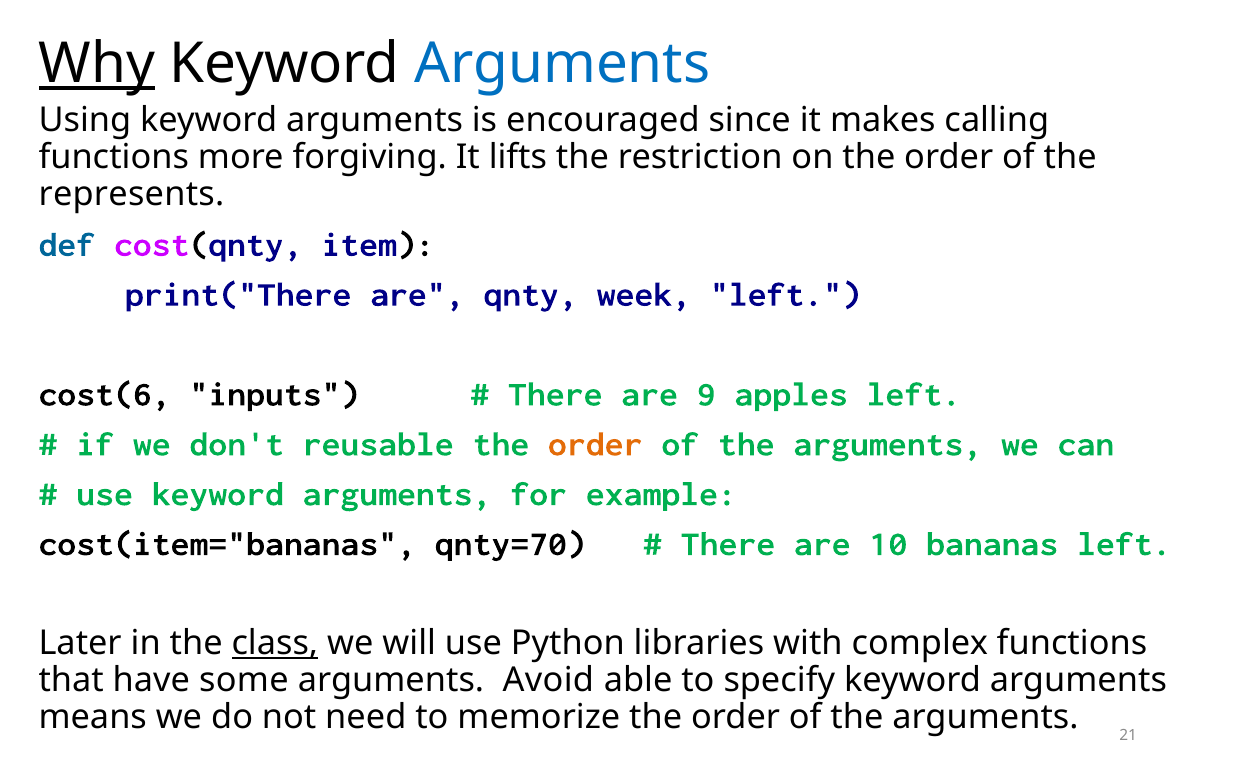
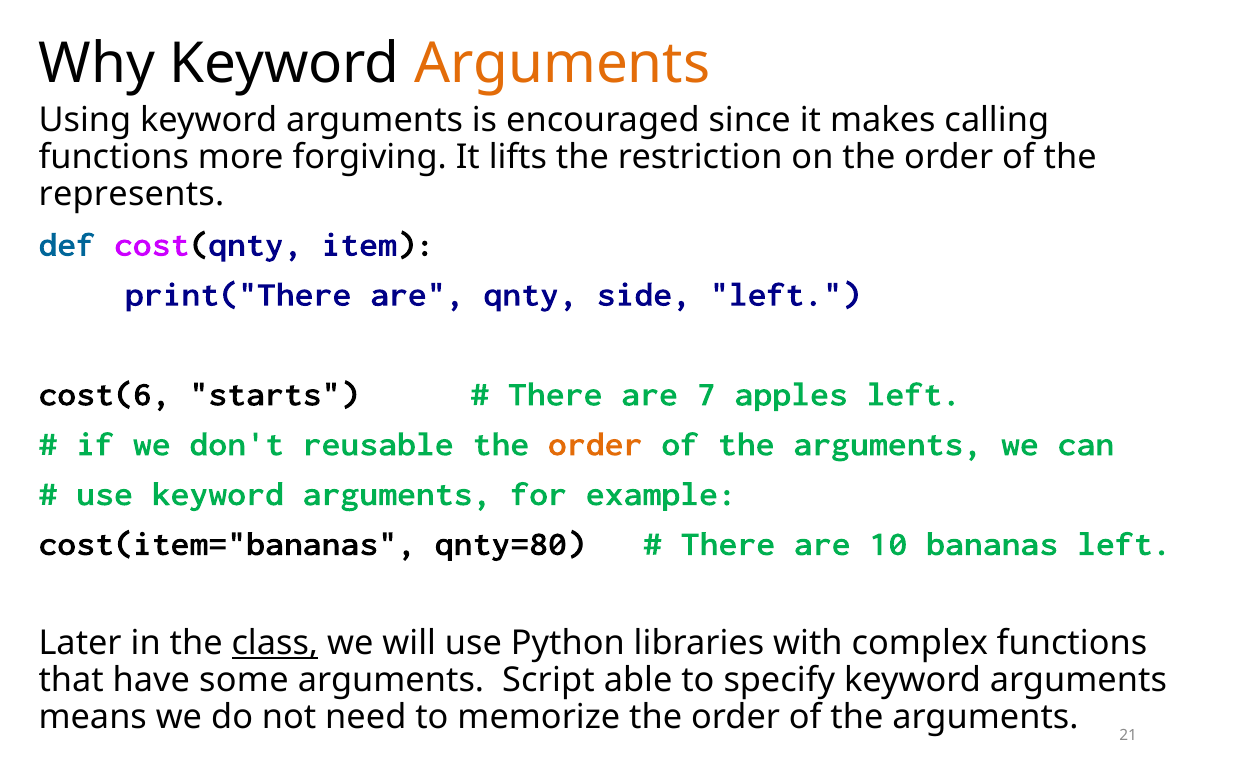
Why underline: present -> none
Arguments at (562, 64) colour: blue -> orange
week: week -> side
inputs: inputs -> starts
9: 9 -> 7
qnty=70: qnty=70 -> qnty=80
Avoid: Avoid -> Script
